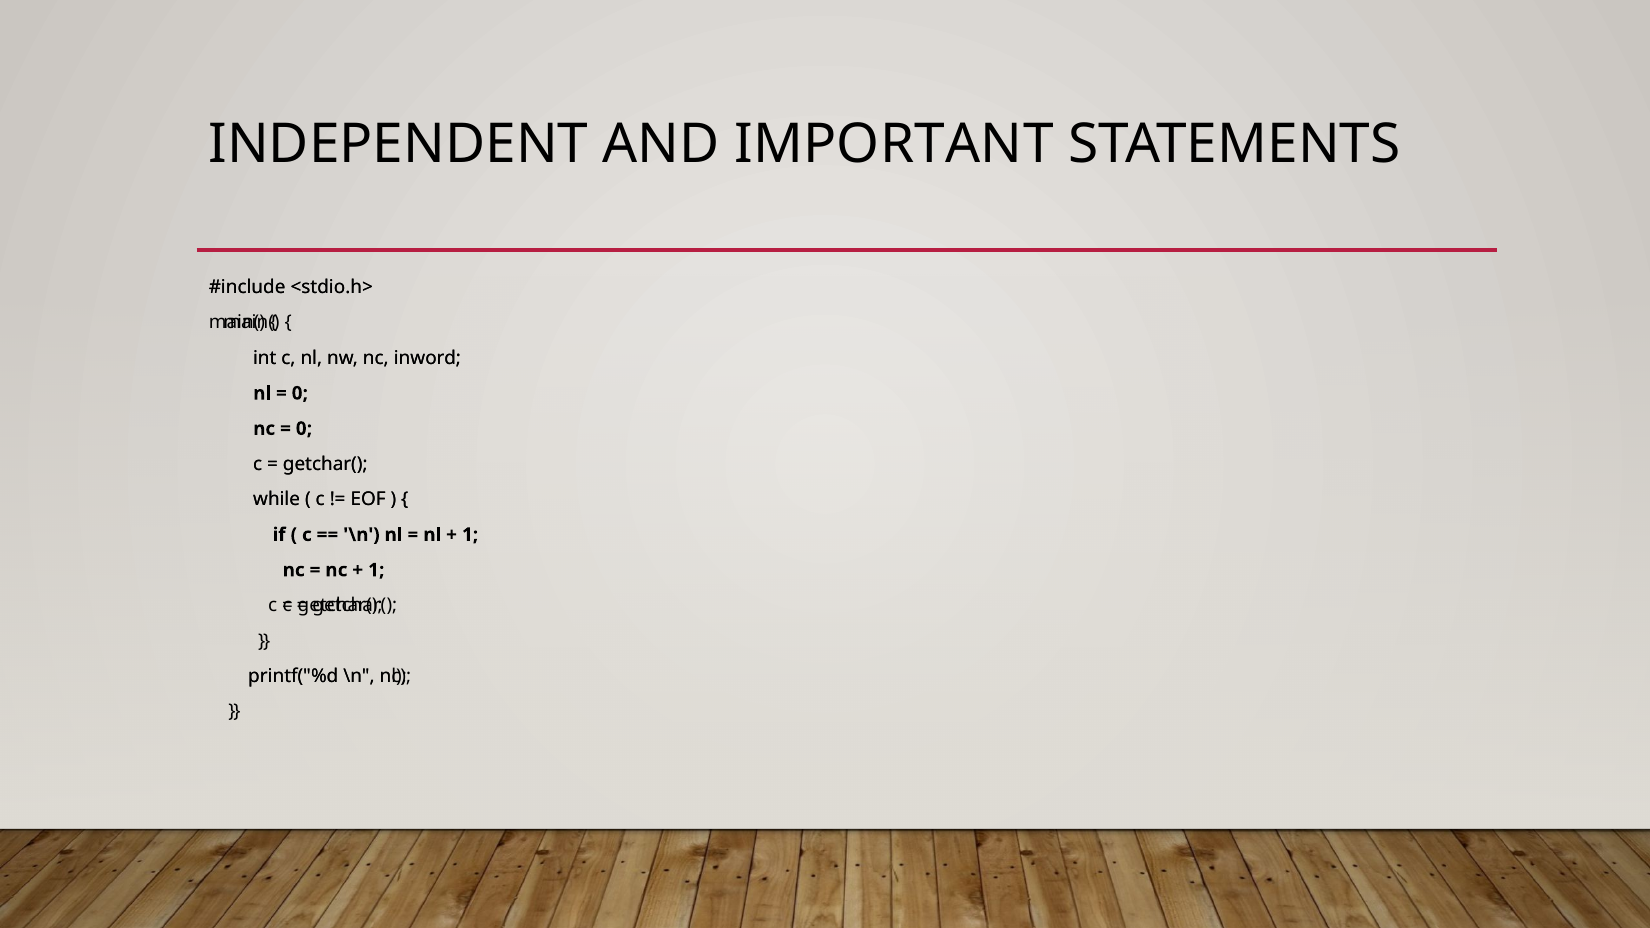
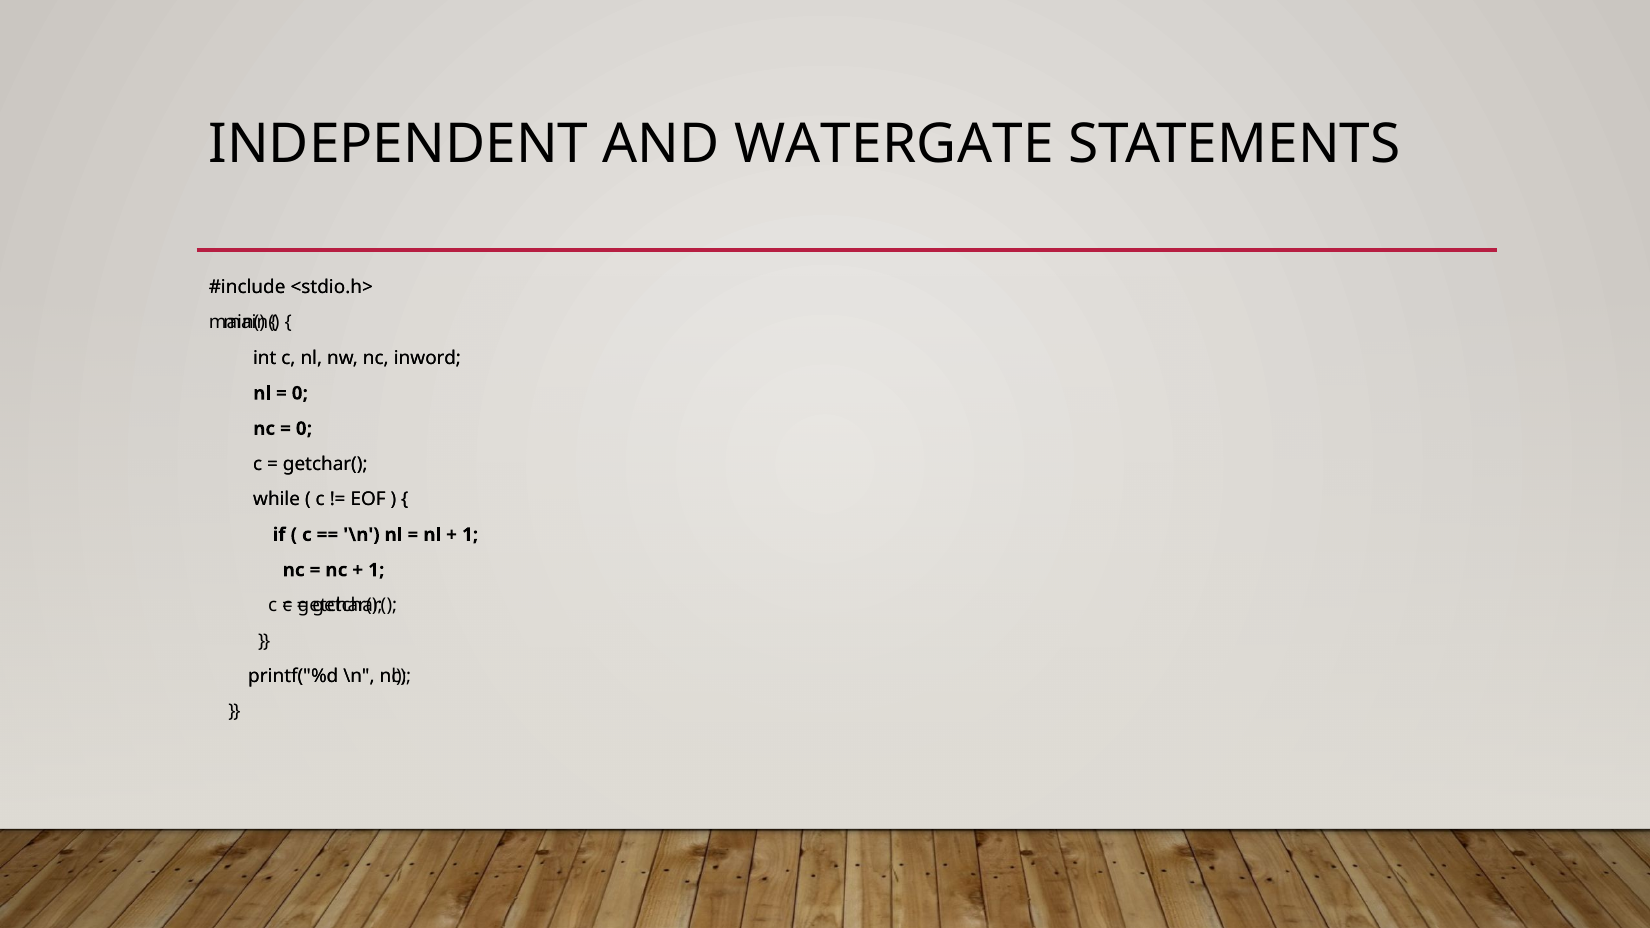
IMPORTANT: IMPORTANT -> WATERGATE
